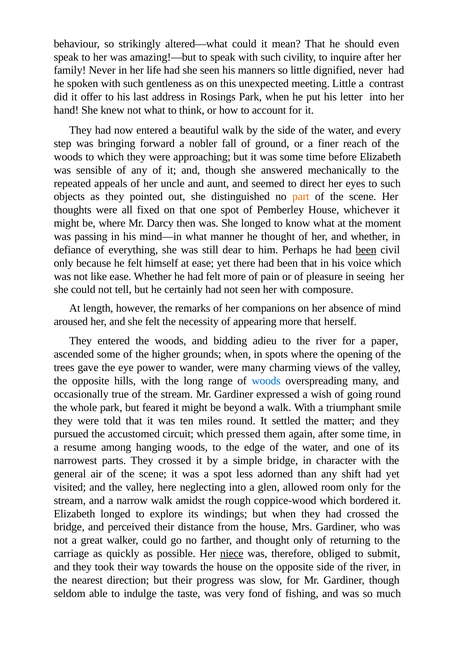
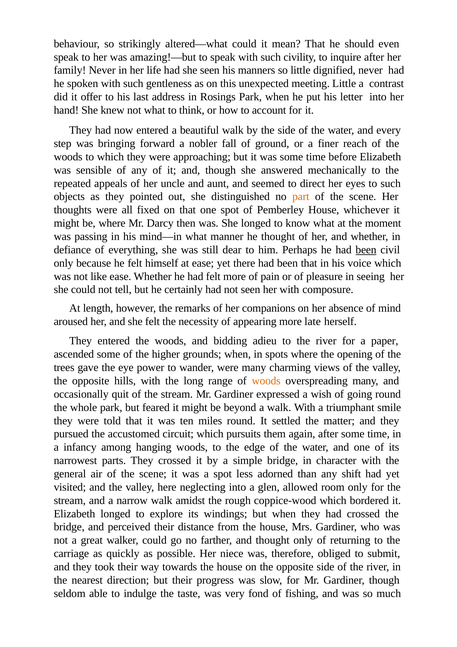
more that: that -> late
woods at (266, 381) colour: blue -> orange
true: true -> quit
pressed: pressed -> pursuits
resume: resume -> infancy
niece underline: present -> none
